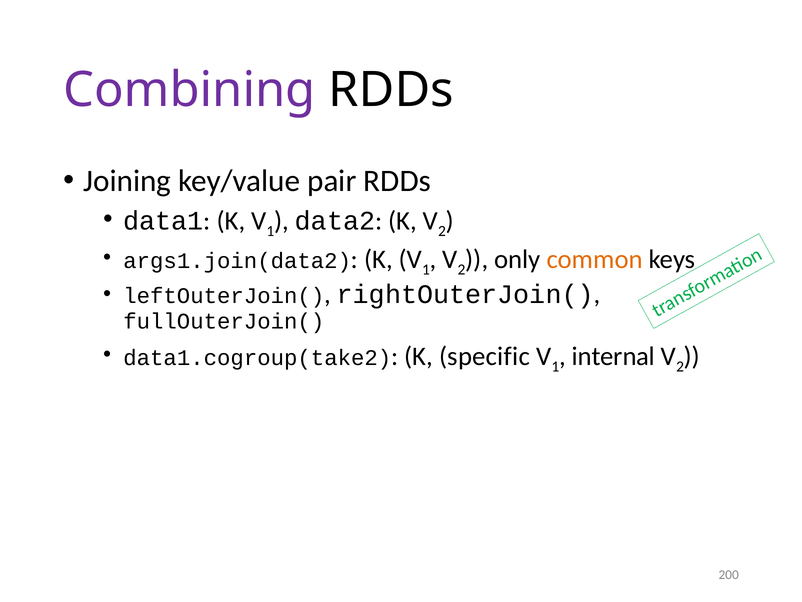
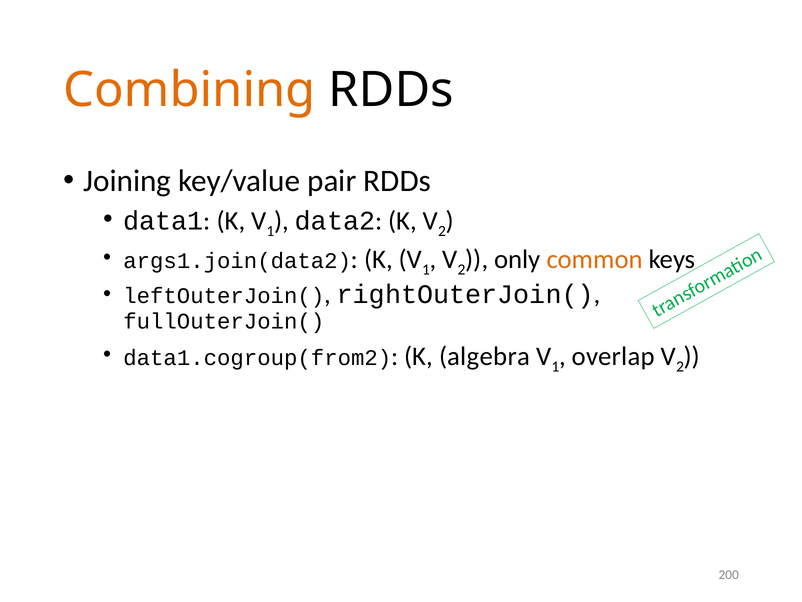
Combining colour: purple -> orange
data1.cogroup(take2: data1.cogroup(take2 -> data1.cogroup(from2
specific: specific -> algebra
internal: internal -> overlap
